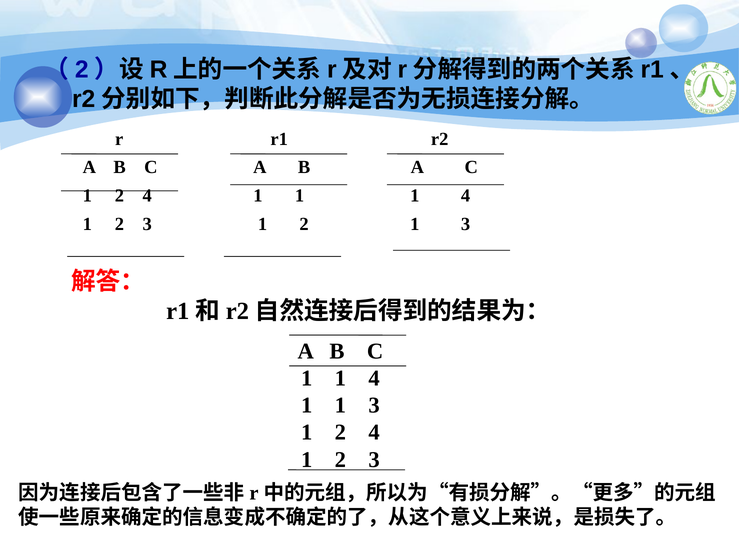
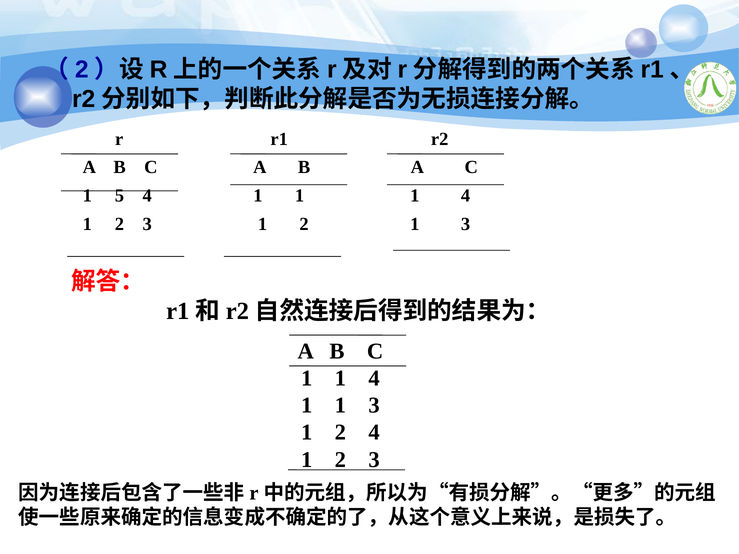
2 at (119, 196): 2 -> 5
